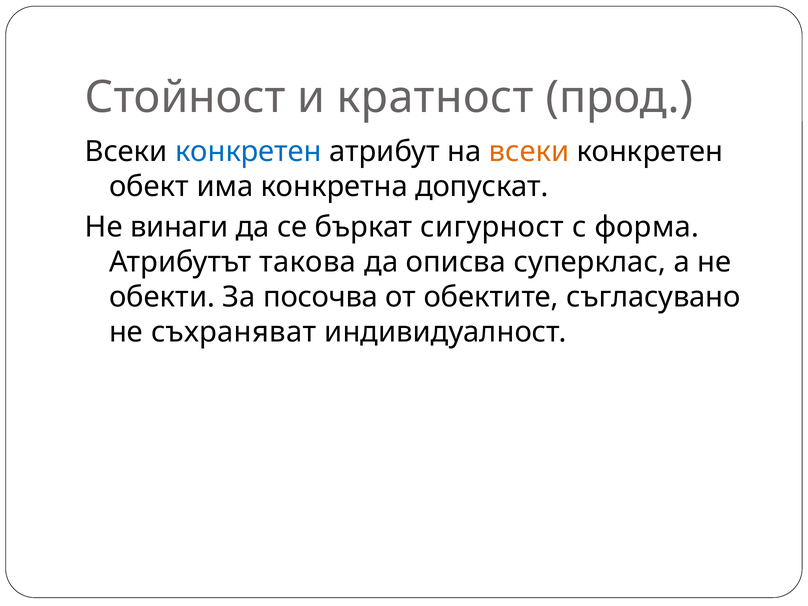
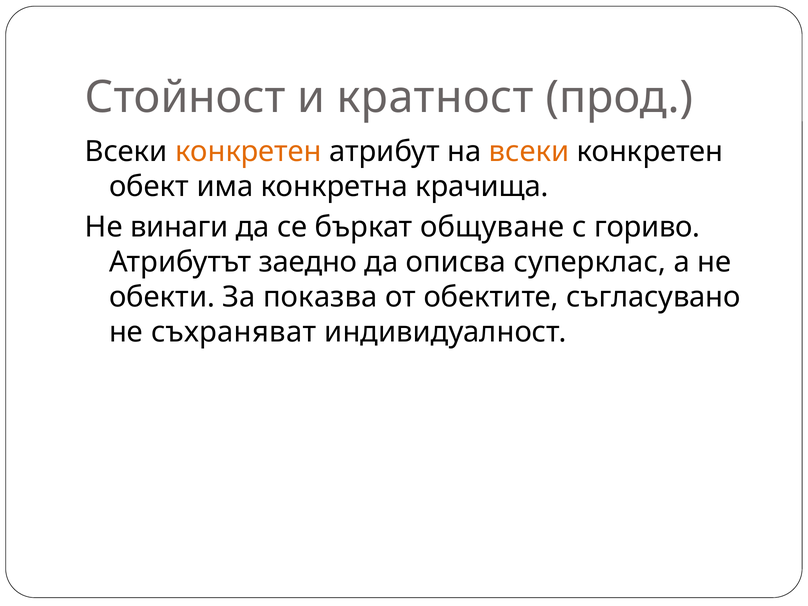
конкретен at (248, 151) colour: blue -> orange
допускат: допускат -> крачища
сигурност: сигурност -> общуване
форма: форма -> гориво
такова: такова -> заедно
посочва: посочва -> показва
